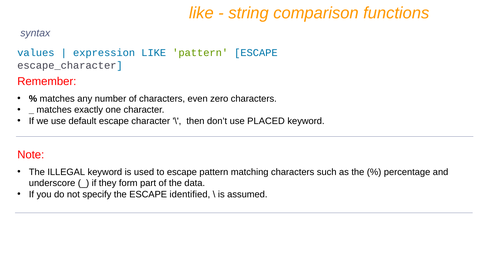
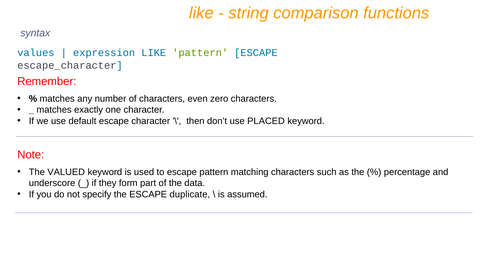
ILLEGAL: ILLEGAL -> VALUED
identified: identified -> duplicate
